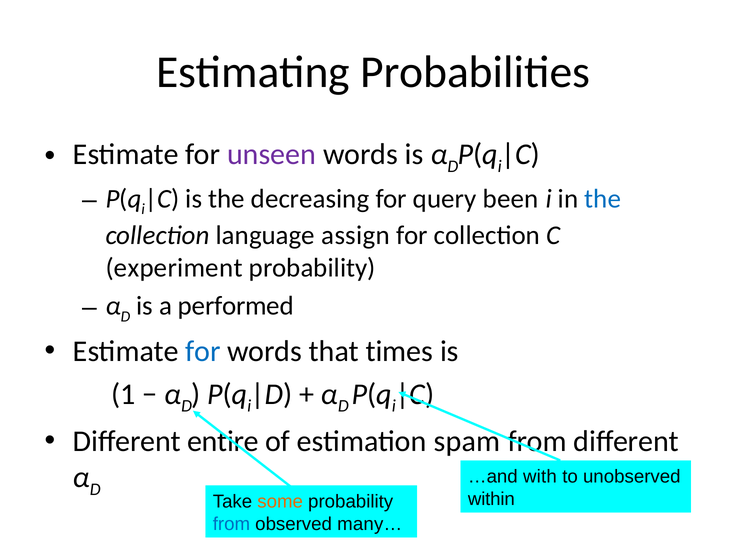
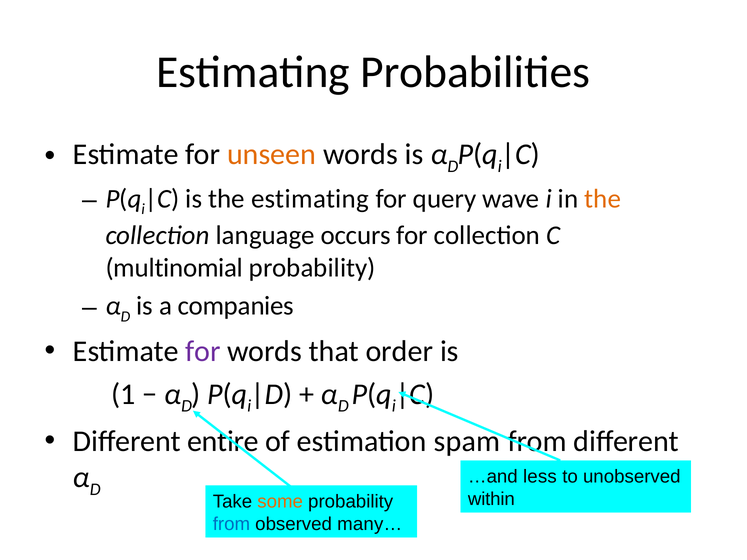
unseen colour: purple -> orange
the decreasing: decreasing -> estimating
been: been -> wave
the at (603, 199) colour: blue -> orange
assign: assign -> occurs
experiment: experiment -> multinomial
performed: performed -> companies
for at (203, 352) colour: blue -> purple
times: times -> order
with: with -> less
